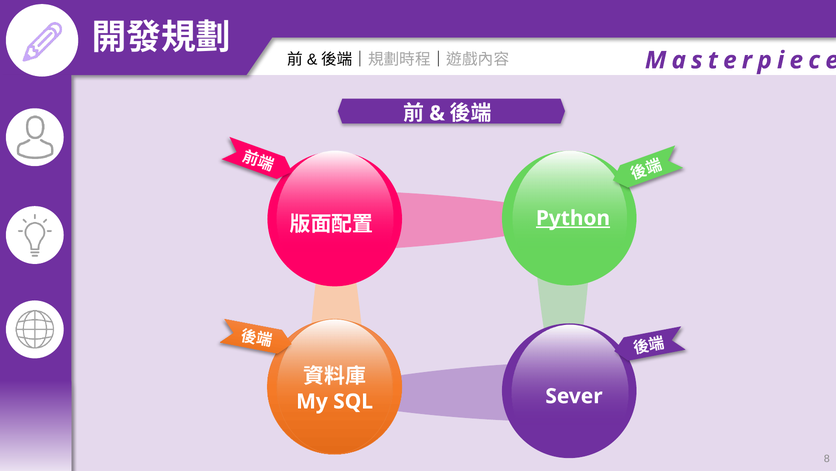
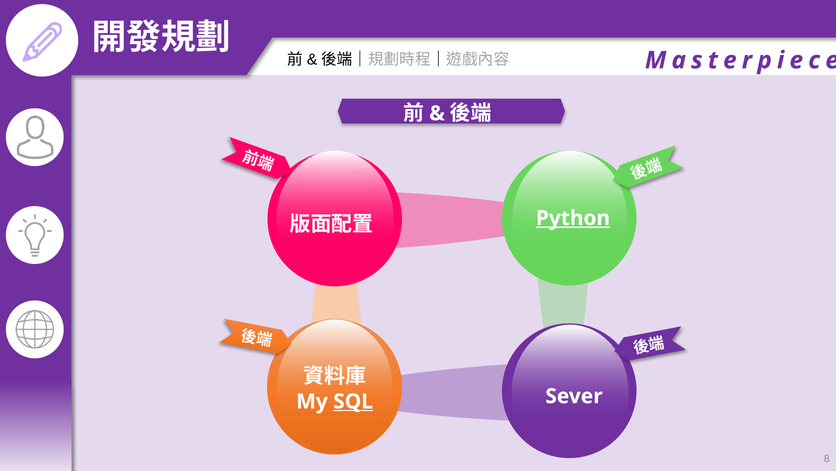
SQL underline: none -> present
